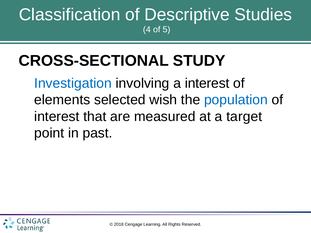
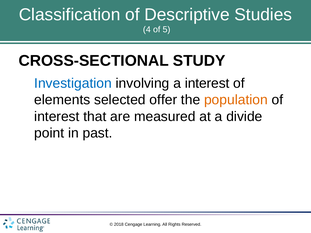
wish: wish -> offer
population colour: blue -> orange
target: target -> divide
